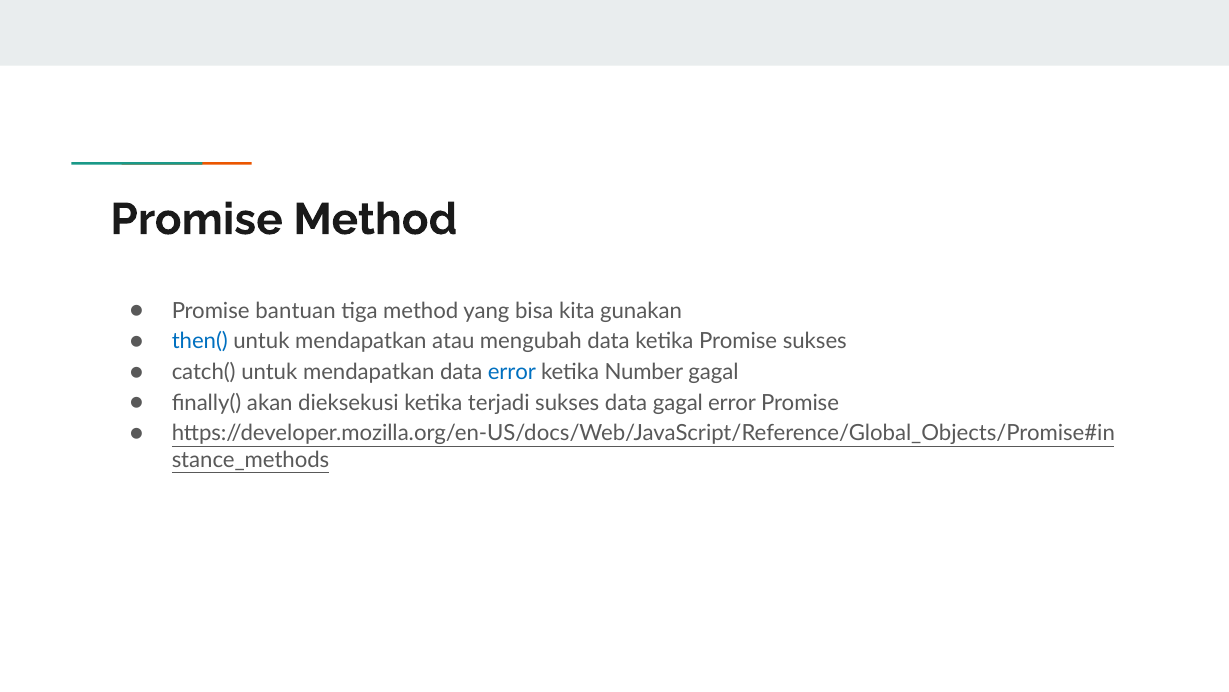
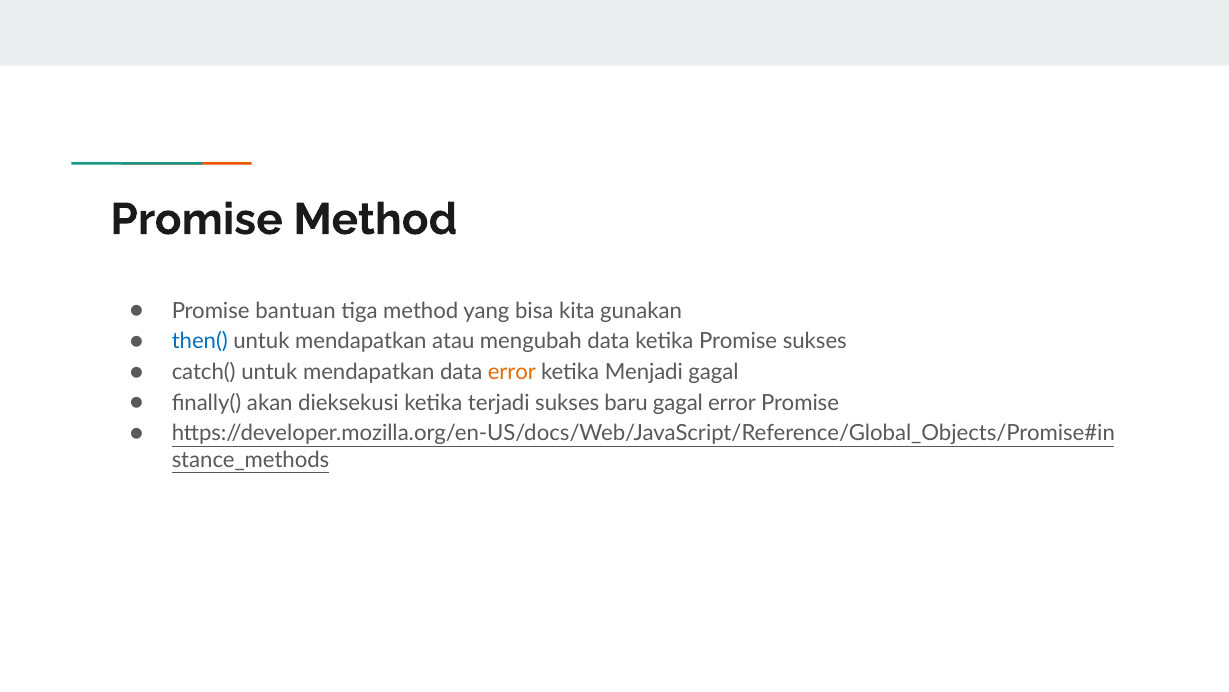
error at (512, 372) colour: blue -> orange
Number: Number -> Menjadi
sukses data: data -> baru
